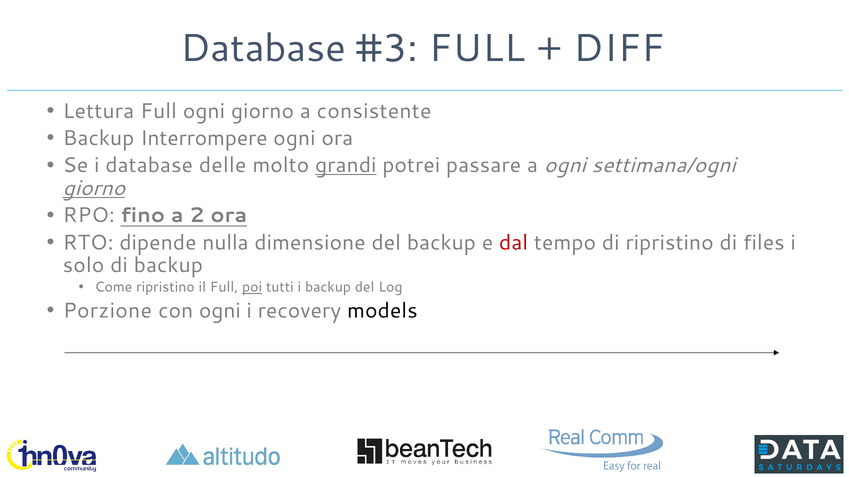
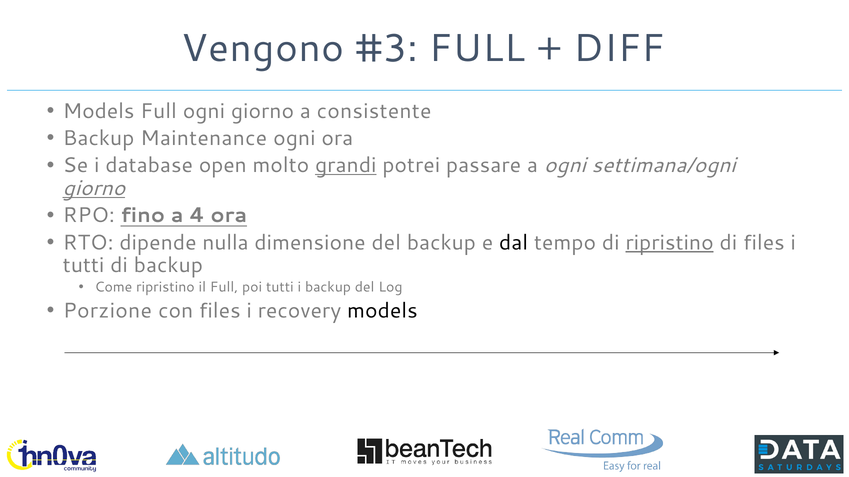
Database at (263, 48): Database -> Vengono
Lettura at (98, 111): Lettura -> Models
Interrompere: Interrompere -> Maintenance
delle: delle -> open
2: 2 -> 4
dal colour: red -> black
ripristino at (670, 243) underline: none -> present
solo at (84, 266): solo -> tutti
poi underline: present -> none
con ogni: ogni -> files
